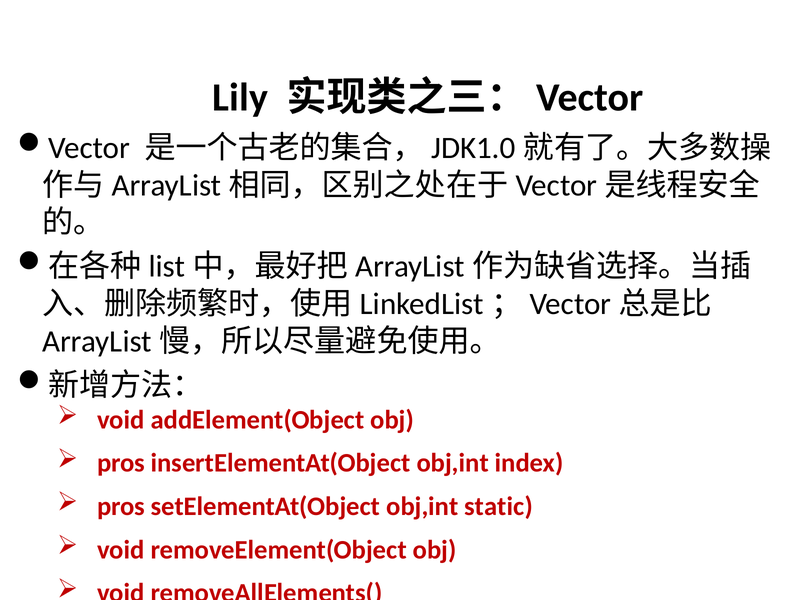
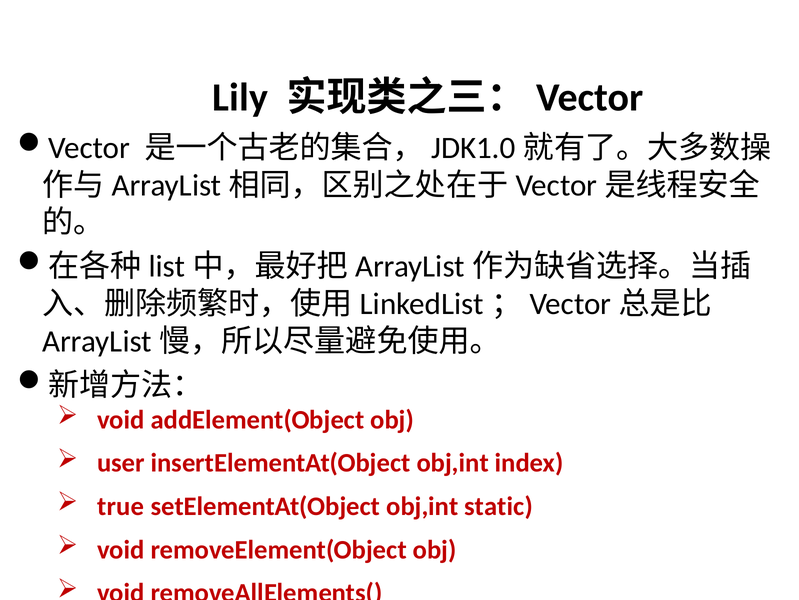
pros at (121, 463): pros -> user
pros at (121, 506): pros -> true
